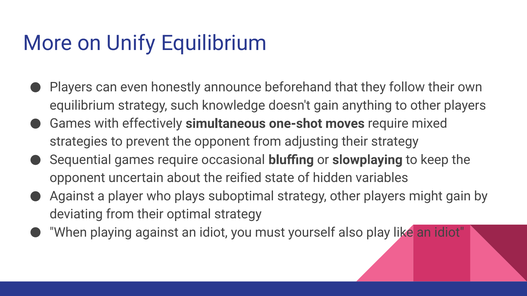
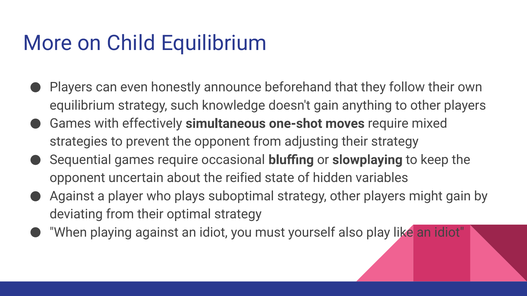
Unify: Unify -> Child
